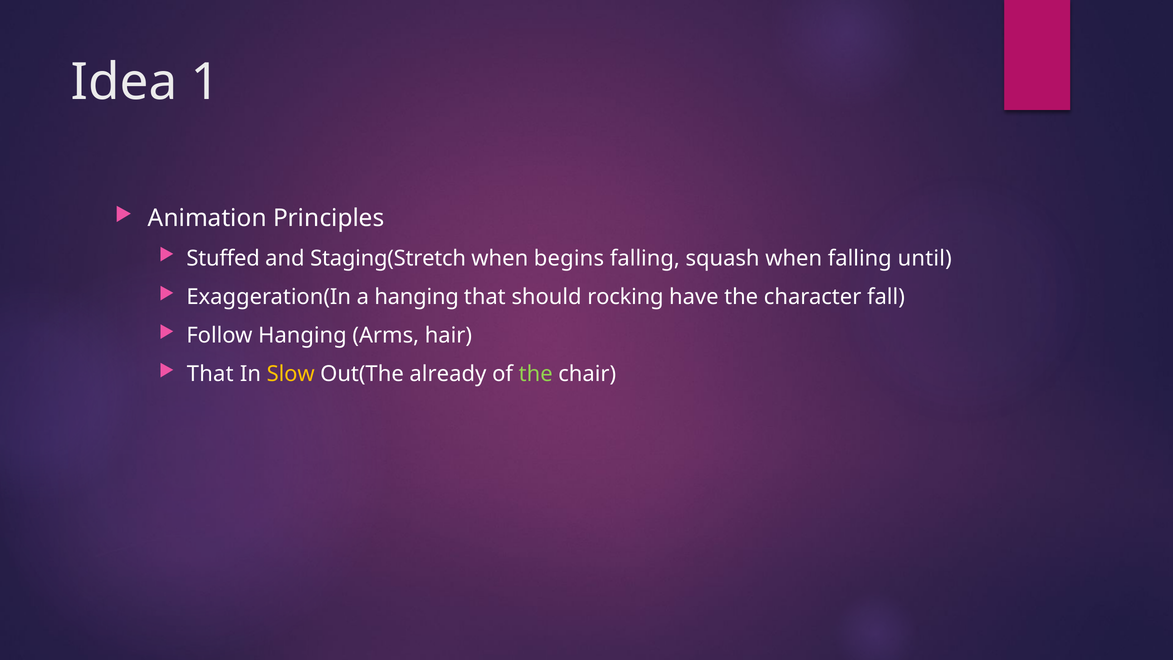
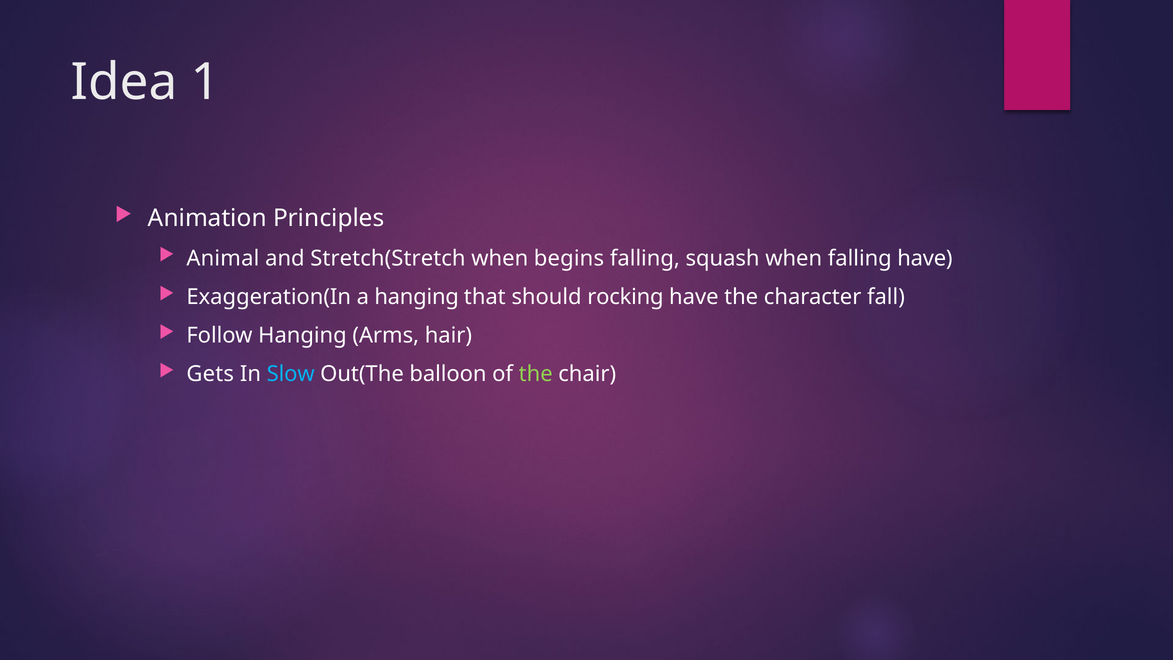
Stuffed: Stuffed -> Animal
Staging(Stretch: Staging(Stretch -> Stretch(Stretch
falling until: until -> have
That at (210, 374): That -> Gets
Slow colour: yellow -> light blue
already: already -> balloon
